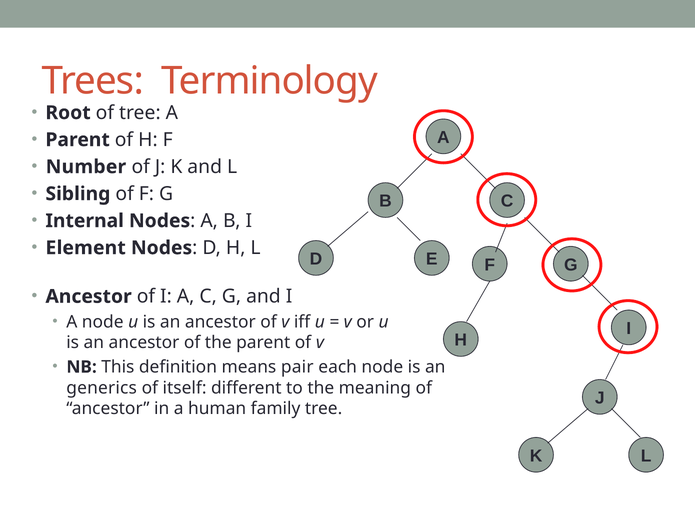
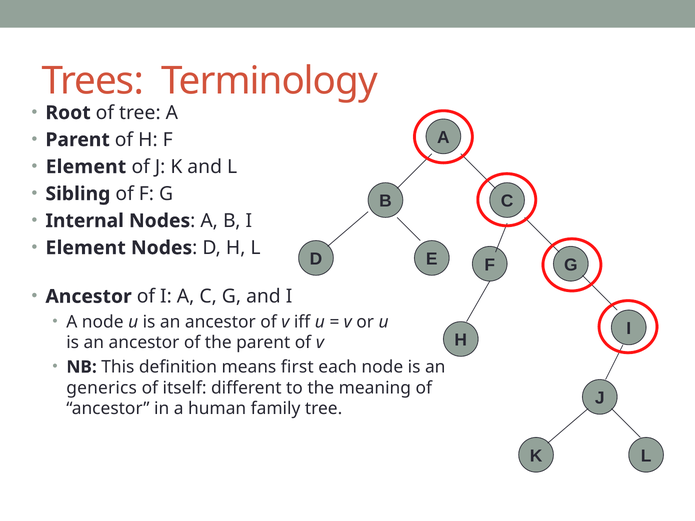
Number at (86, 167): Number -> Element
pair: pair -> first
